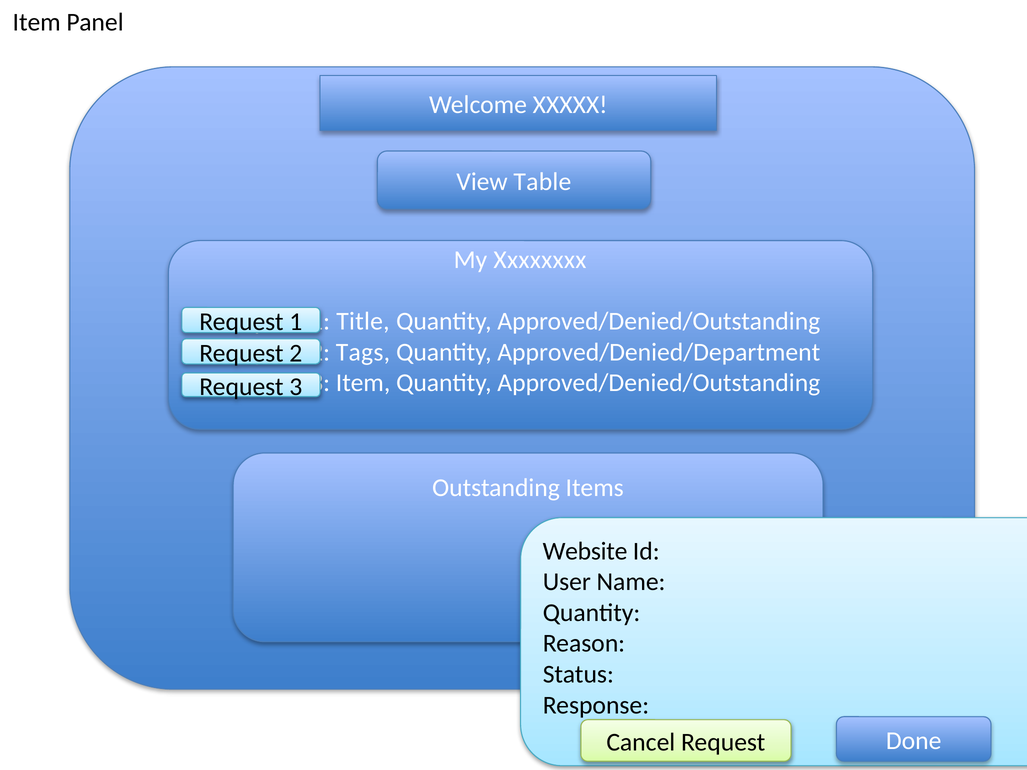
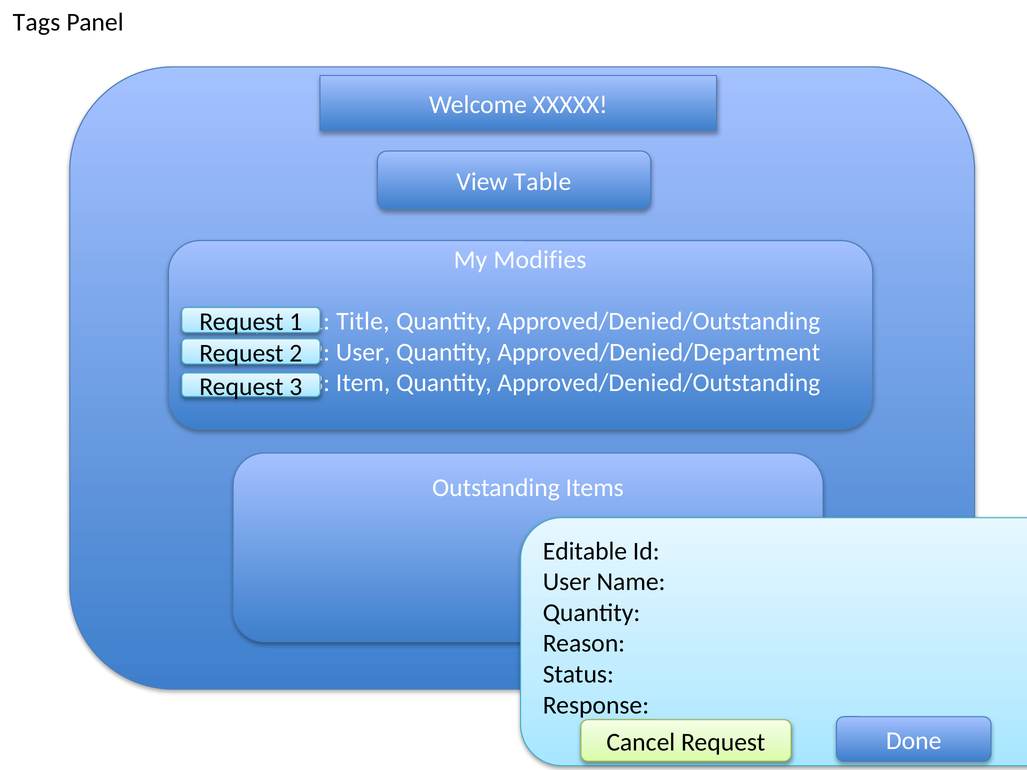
Item at (37, 22): Item -> Tags
Xxxxxxxx: Xxxxxxxx -> Modifies
Tags at (363, 352): Tags -> User
Website: Website -> Editable
